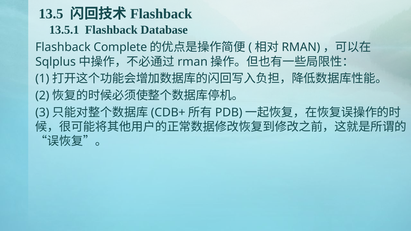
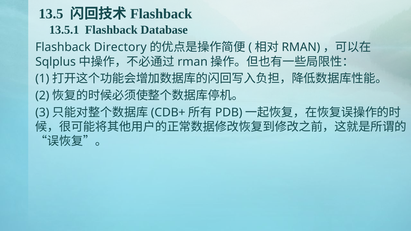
Complete: Complete -> Directory
